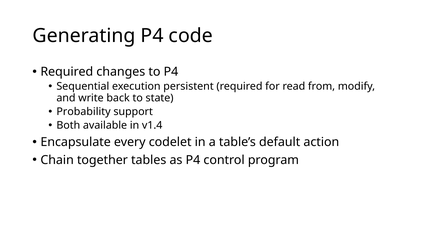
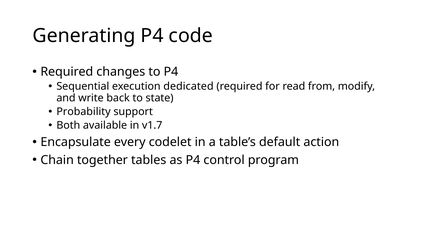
persistent: persistent -> dedicated
v1.4: v1.4 -> v1.7
